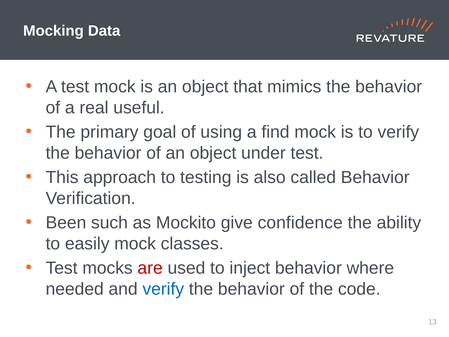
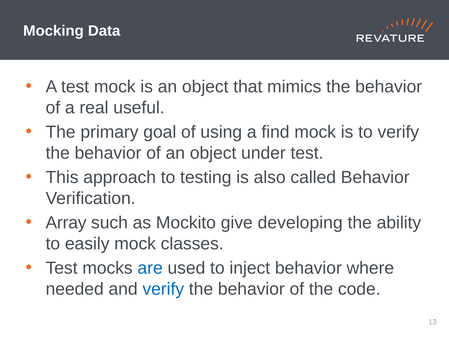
Been: Been -> Array
confidence: confidence -> developing
are colour: red -> blue
